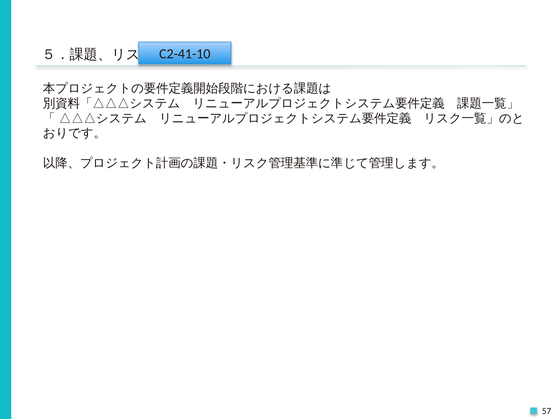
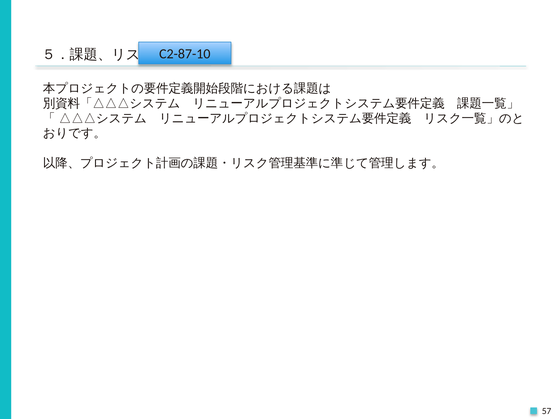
C2-41-10: C2-41-10 -> C2-87-10
